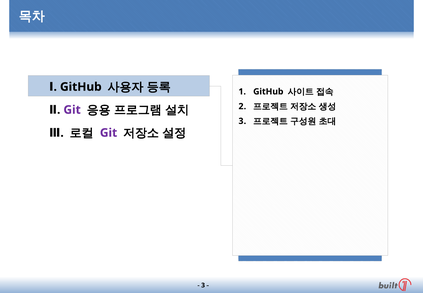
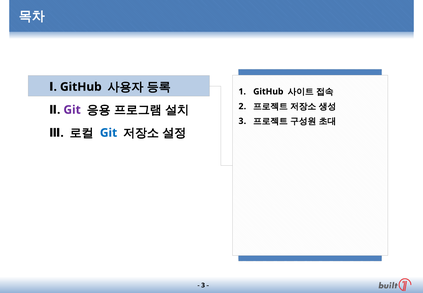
Git at (109, 133) colour: purple -> blue
